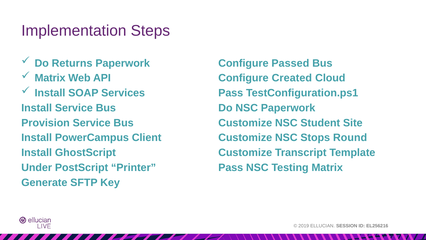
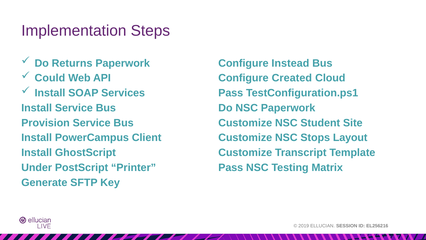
Passed: Passed -> Instead
Matrix at (50, 78): Matrix -> Could
Round: Round -> Layout
